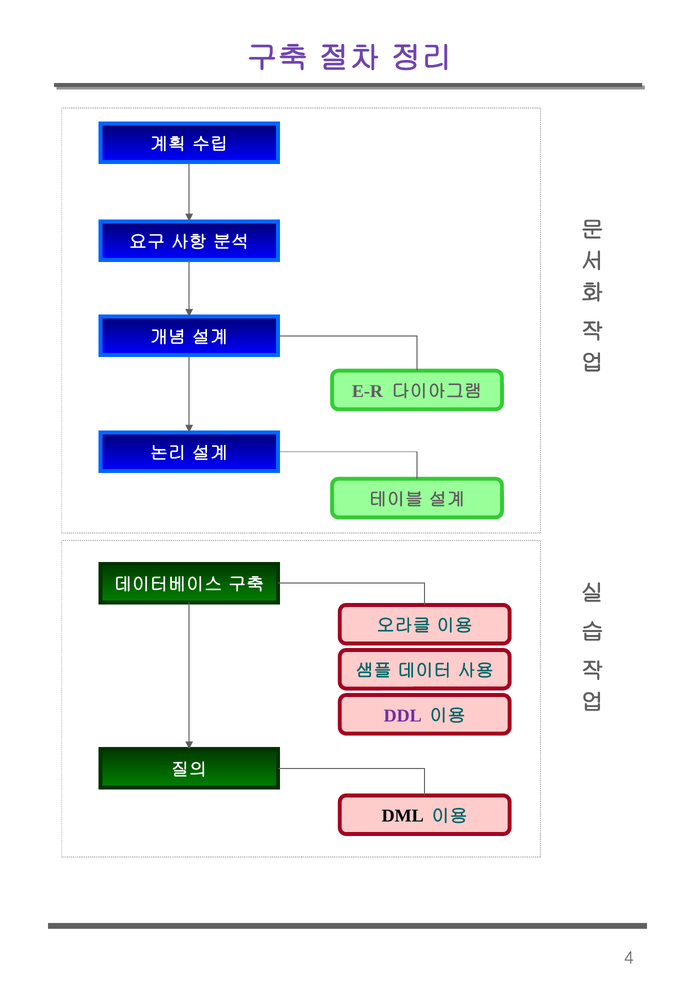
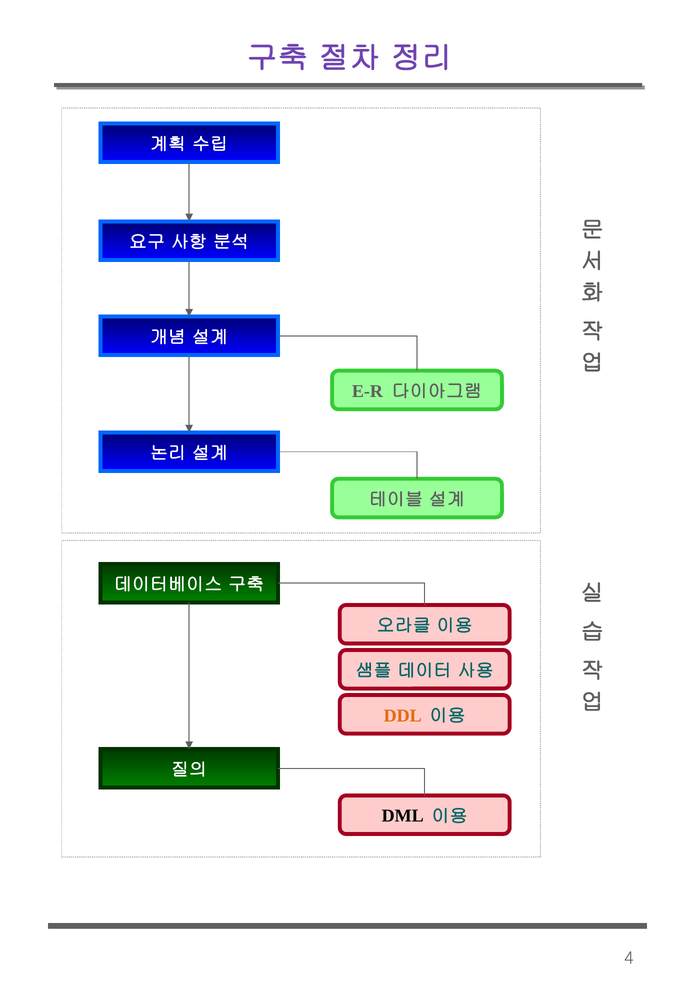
DDL colour: purple -> orange
